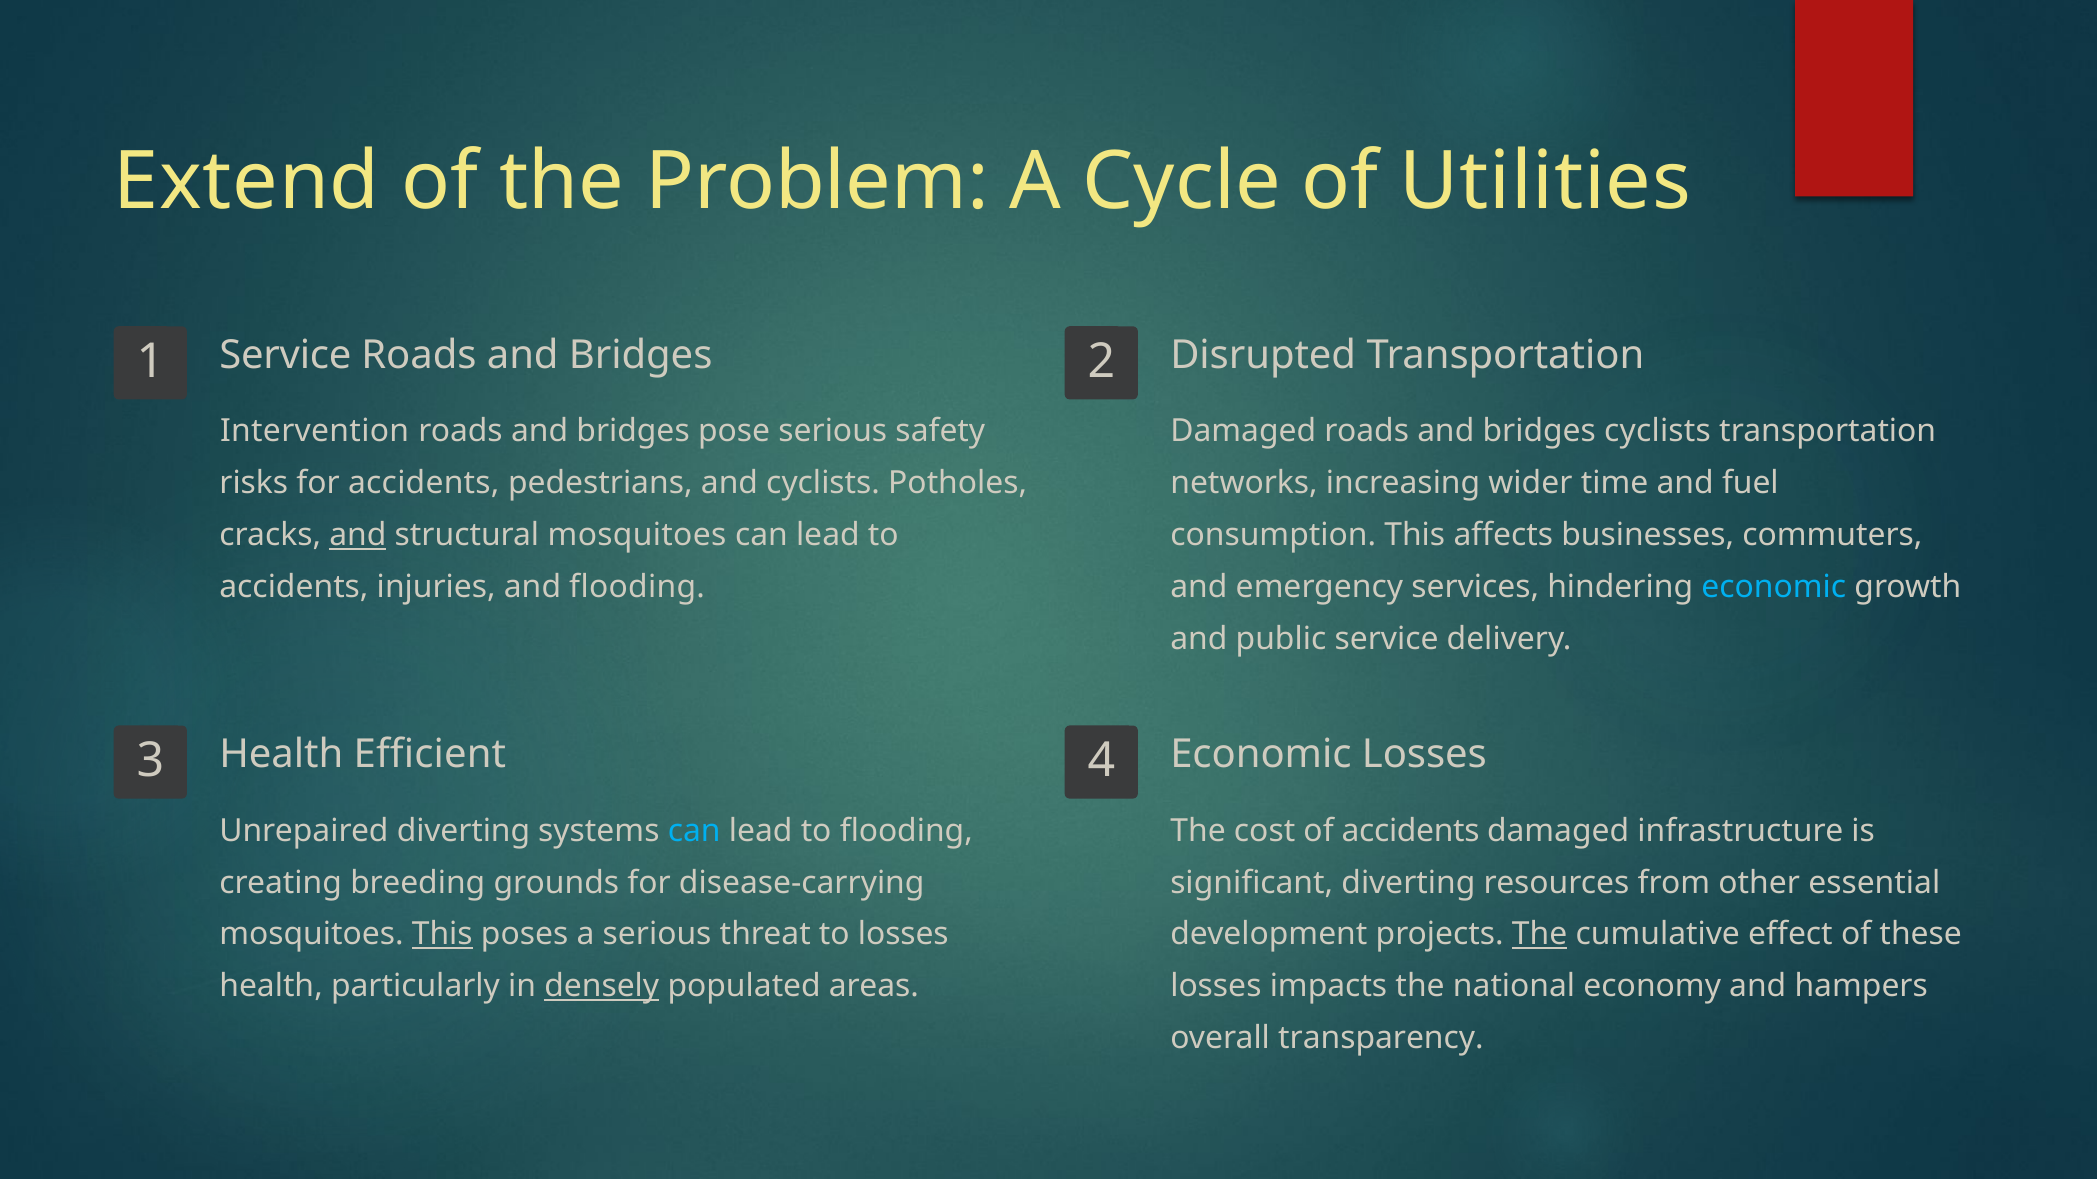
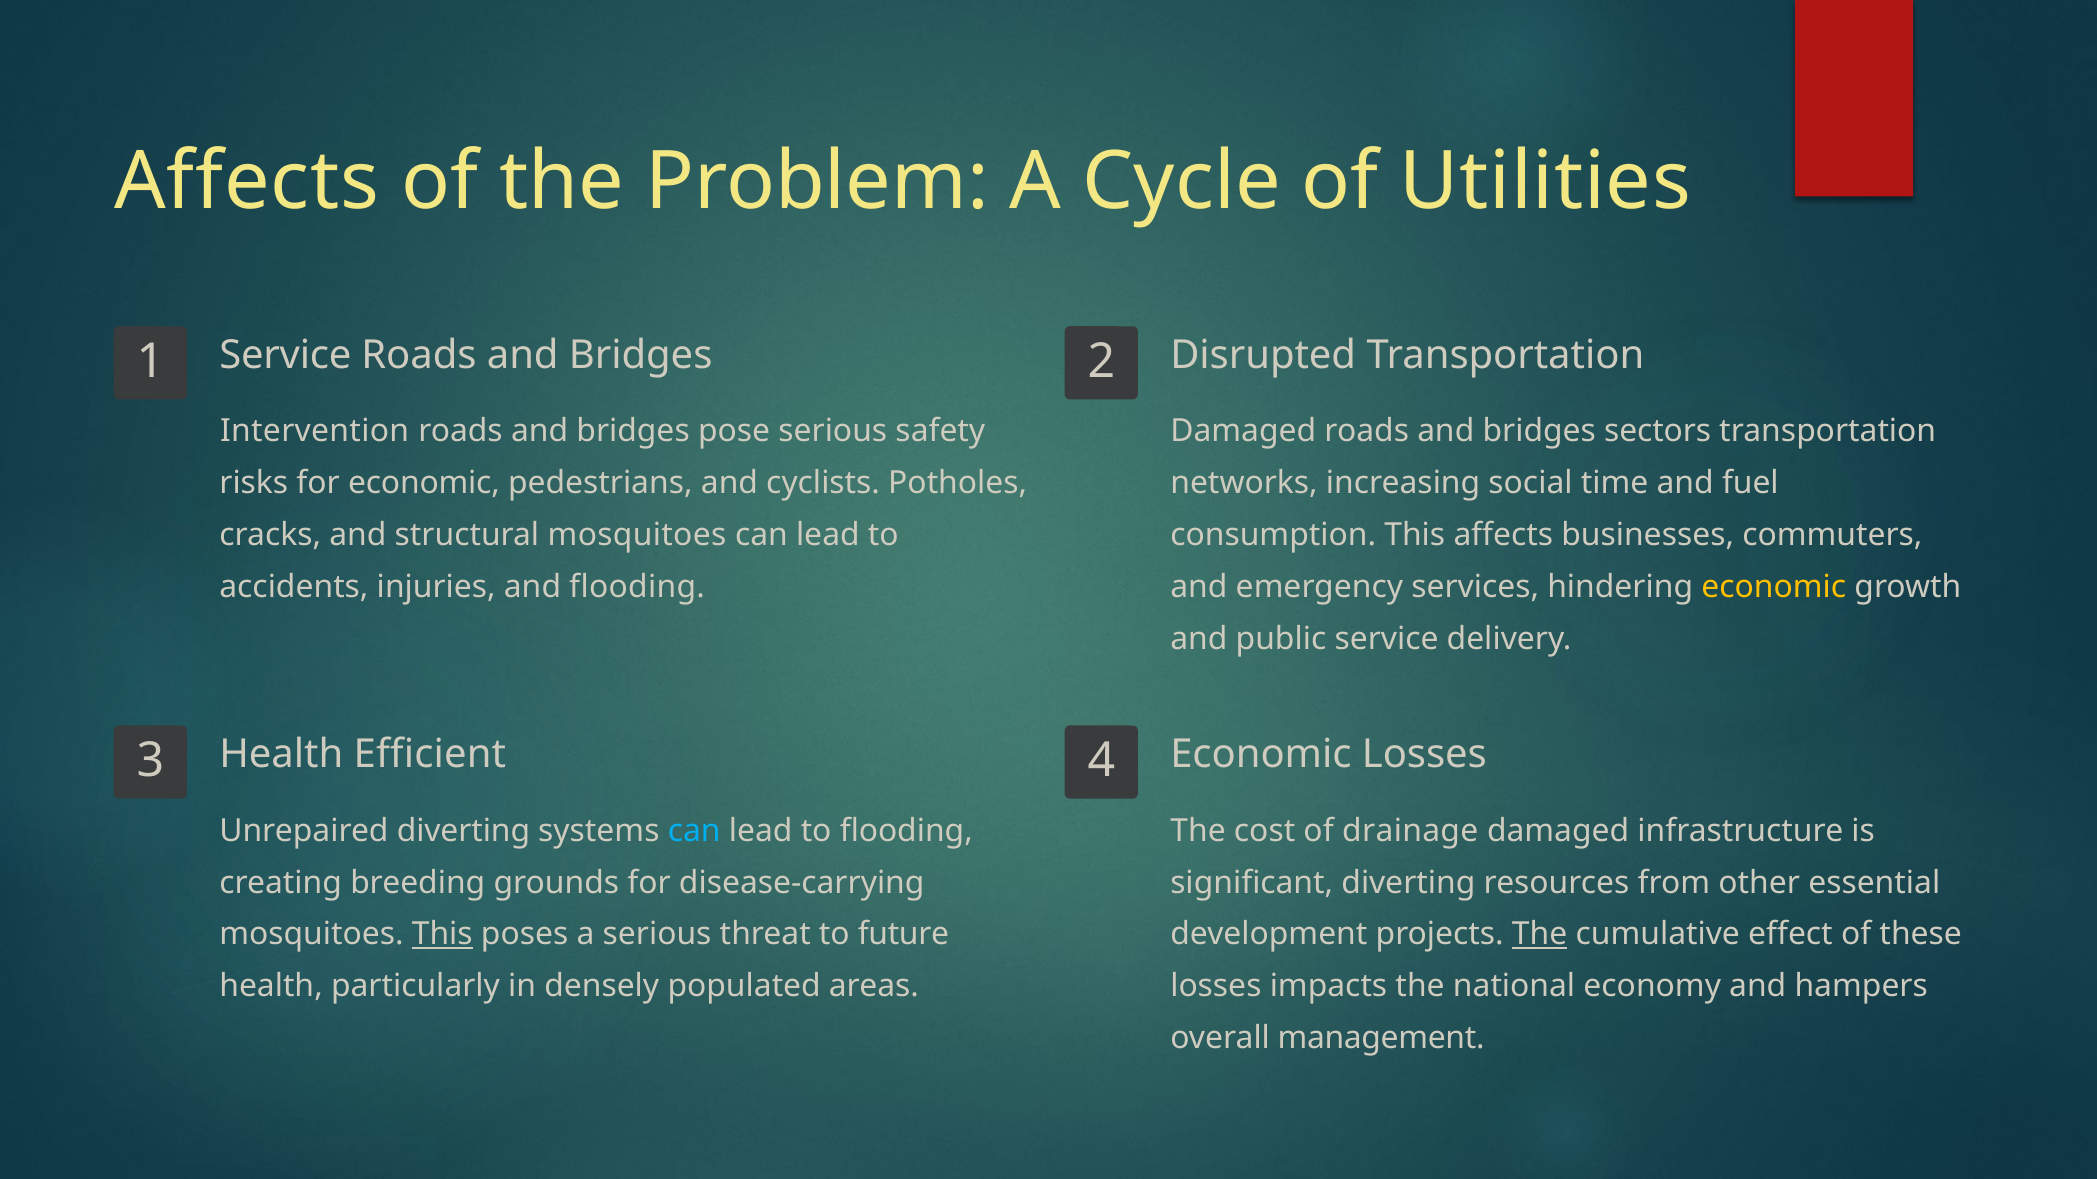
Extend at (247, 181): Extend -> Affects
bridges cyclists: cyclists -> sectors
for accidents: accidents -> economic
wider: wider -> social
and at (358, 535) underline: present -> none
economic at (1774, 587) colour: light blue -> yellow
of accidents: accidents -> drainage
to losses: losses -> future
densely underline: present -> none
transparency: transparency -> management
